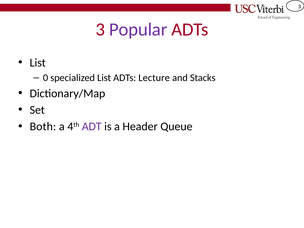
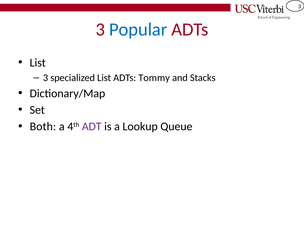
Popular colour: purple -> blue
0 at (46, 78): 0 -> 3
Lecture: Lecture -> Tommy
Header: Header -> Lookup
